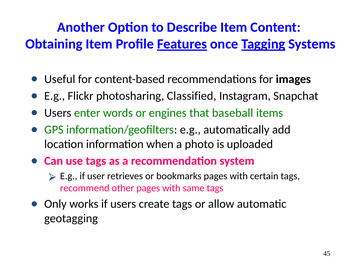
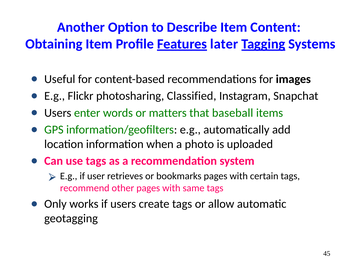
once: once -> later
engines: engines -> matters
